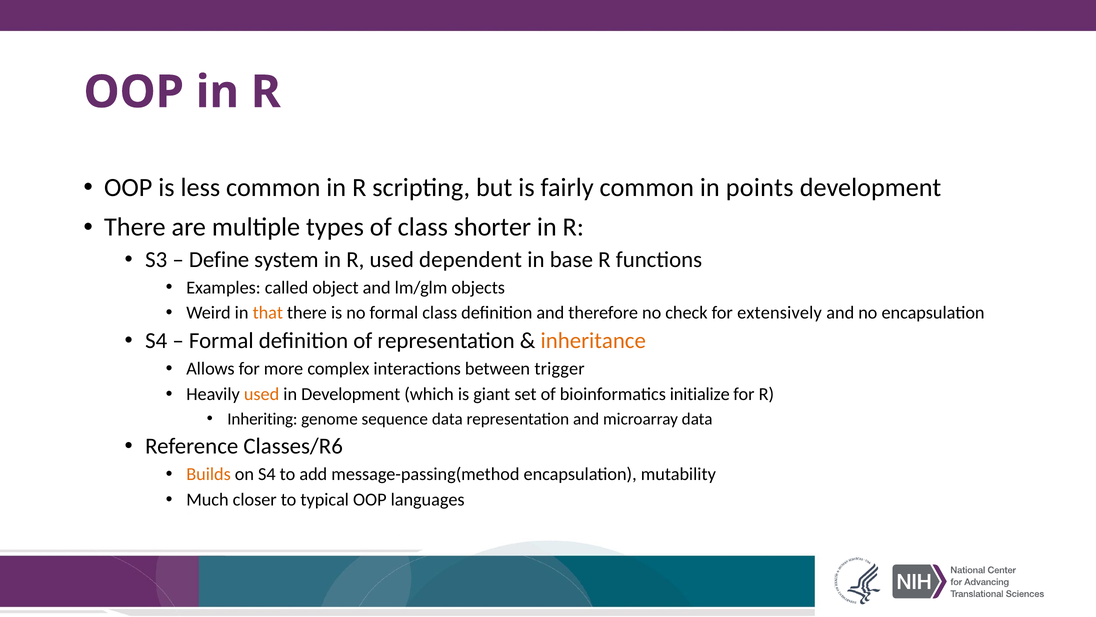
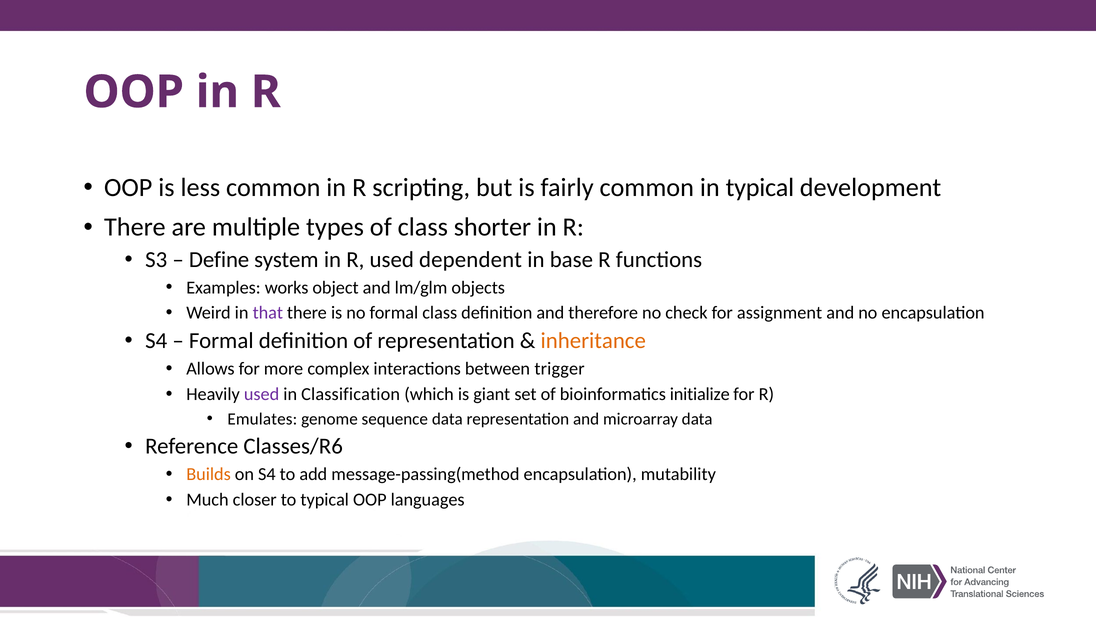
in points: points -> typical
called: called -> works
that colour: orange -> purple
extensively: extensively -> assignment
used at (262, 394) colour: orange -> purple
in Development: Development -> Classification
Inheriting: Inheriting -> Emulates
